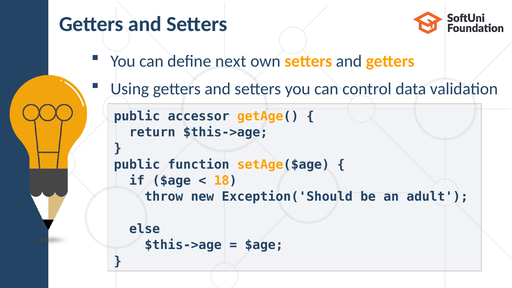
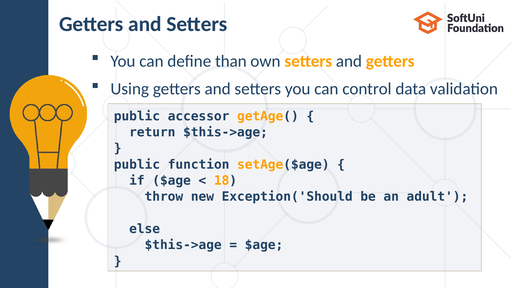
next: next -> than
